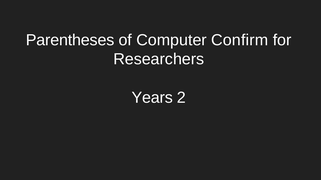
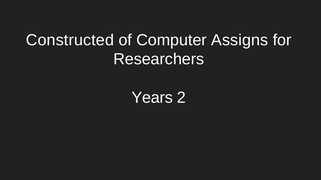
Parentheses: Parentheses -> Constructed
Confirm: Confirm -> Assigns
